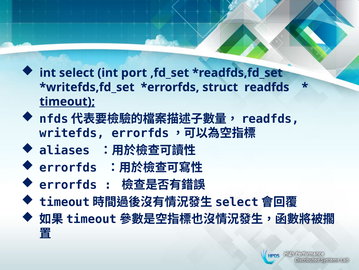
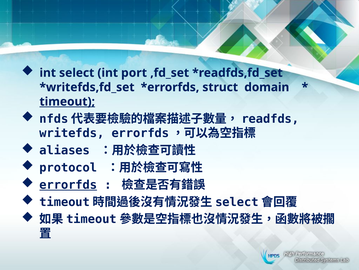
readfds: readfds -> domain
errorfds at (68, 167): errorfds -> protocol
errorfds at (68, 184) underline: none -> present
